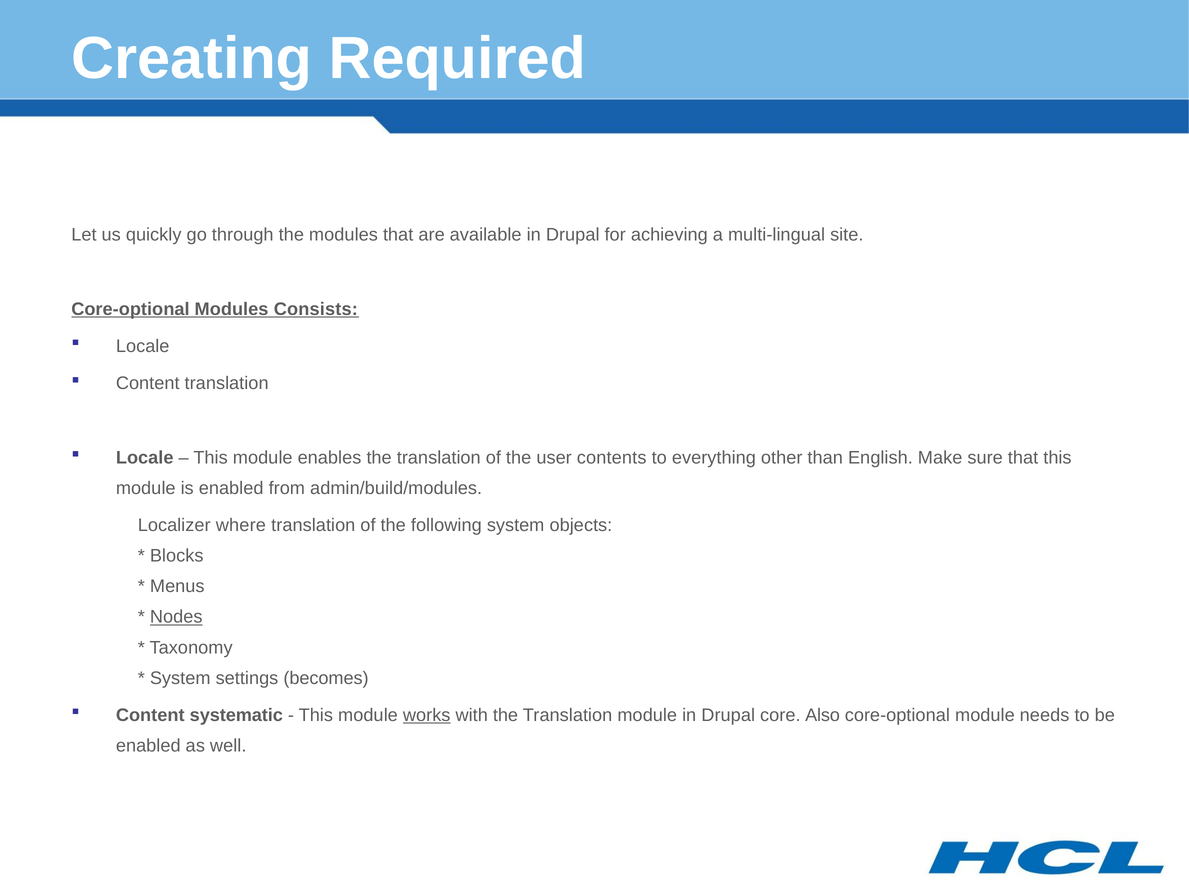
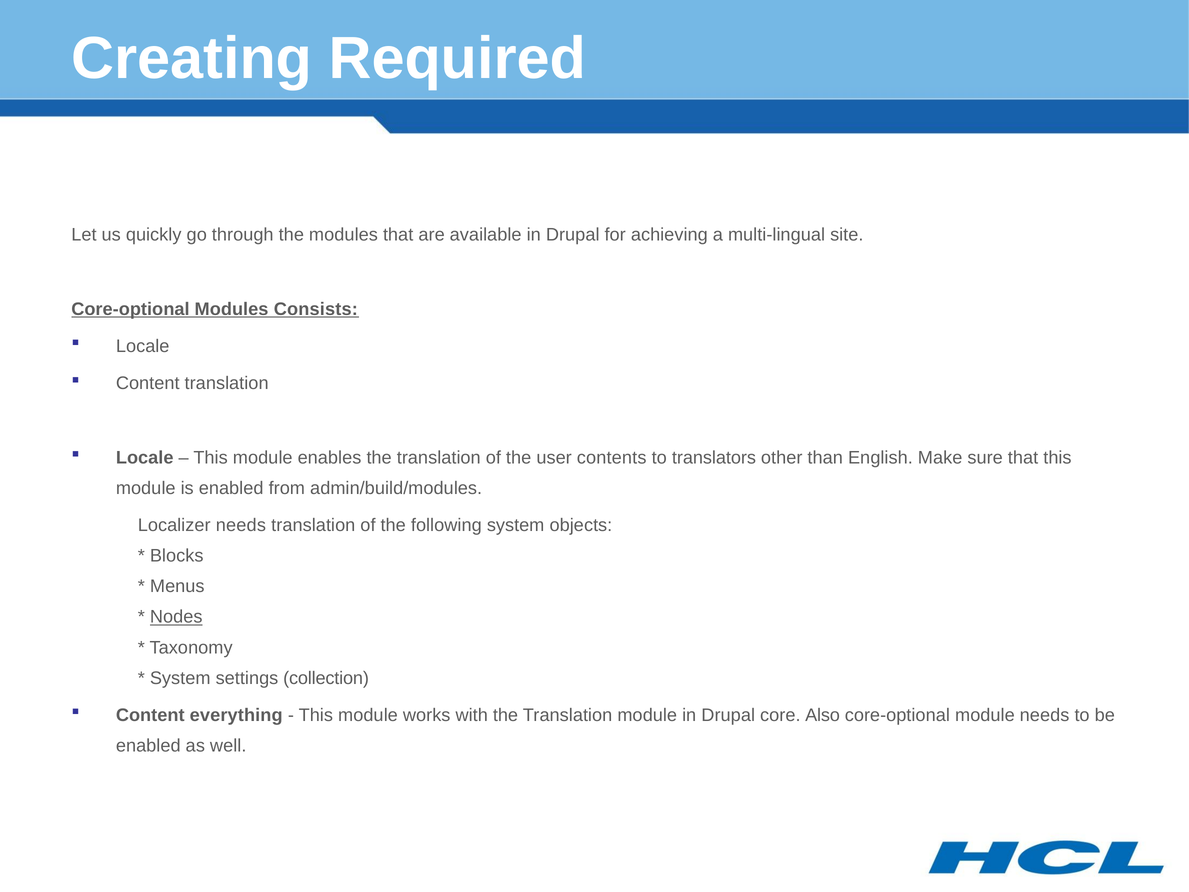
everything: everything -> translators
Localizer where: where -> needs
becomes: becomes -> collection
systematic: systematic -> everything
works underline: present -> none
